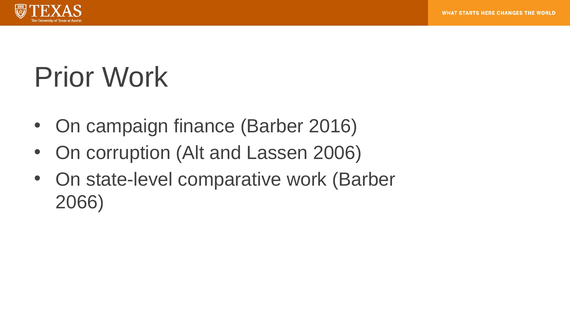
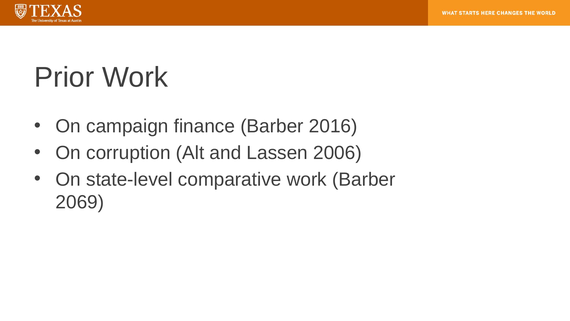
2066: 2066 -> 2069
